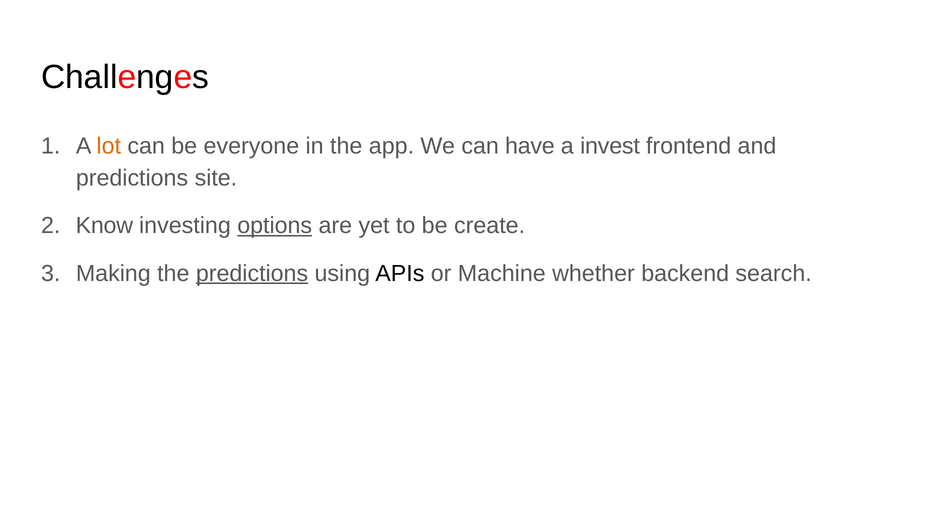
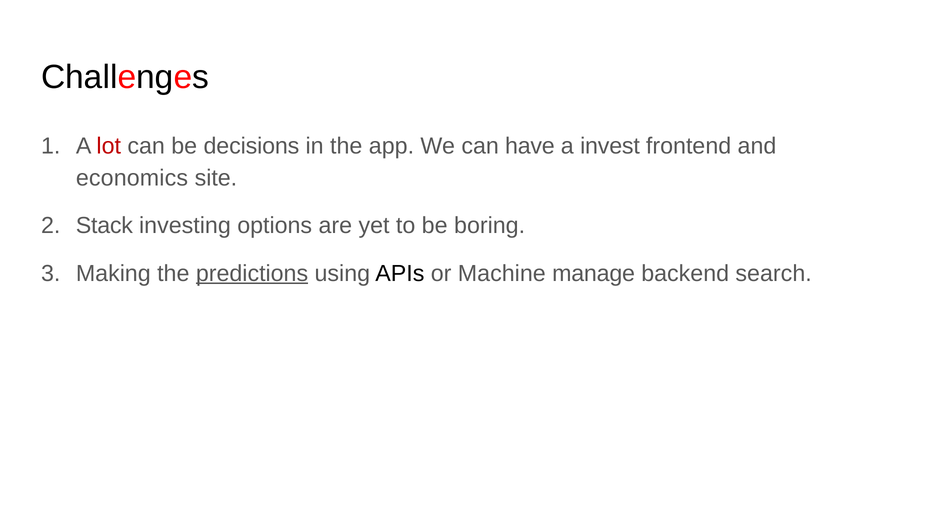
lot colour: orange -> red
everyone: everyone -> decisions
predictions at (132, 178): predictions -> economics
Know: Know -> Stack
options underline: present -> none
create: create -> boring
whether: whether -> manage
